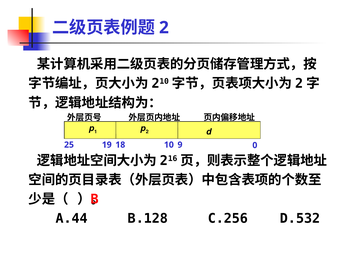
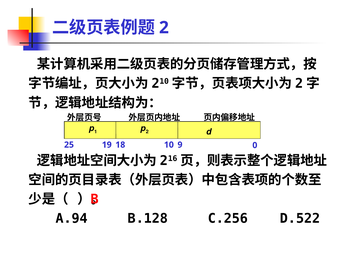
A.44: A.44 -> A.94
D.532: D.532 -> D.522
